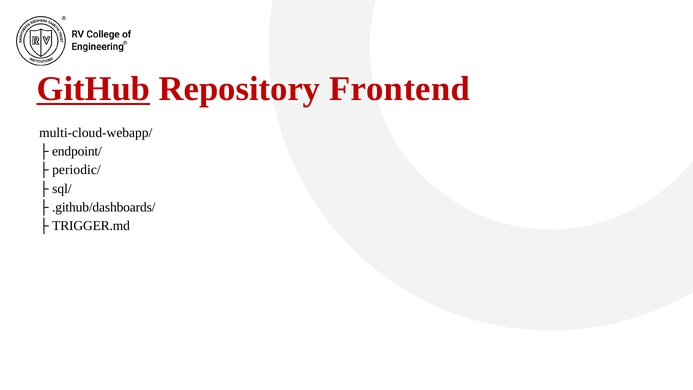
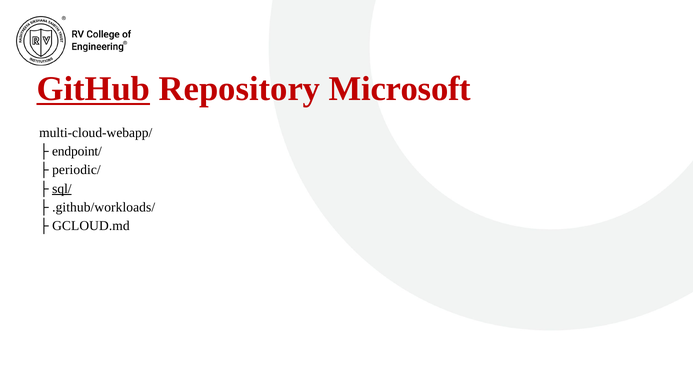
Frontend: Frontend -> Microsoft
sql/ underline: none -> present
.github/dashboards/: .github/dashboards/ -> .github/workloads/
TRIGGER.md: TRIGGER.md -> GCLOUD.md
